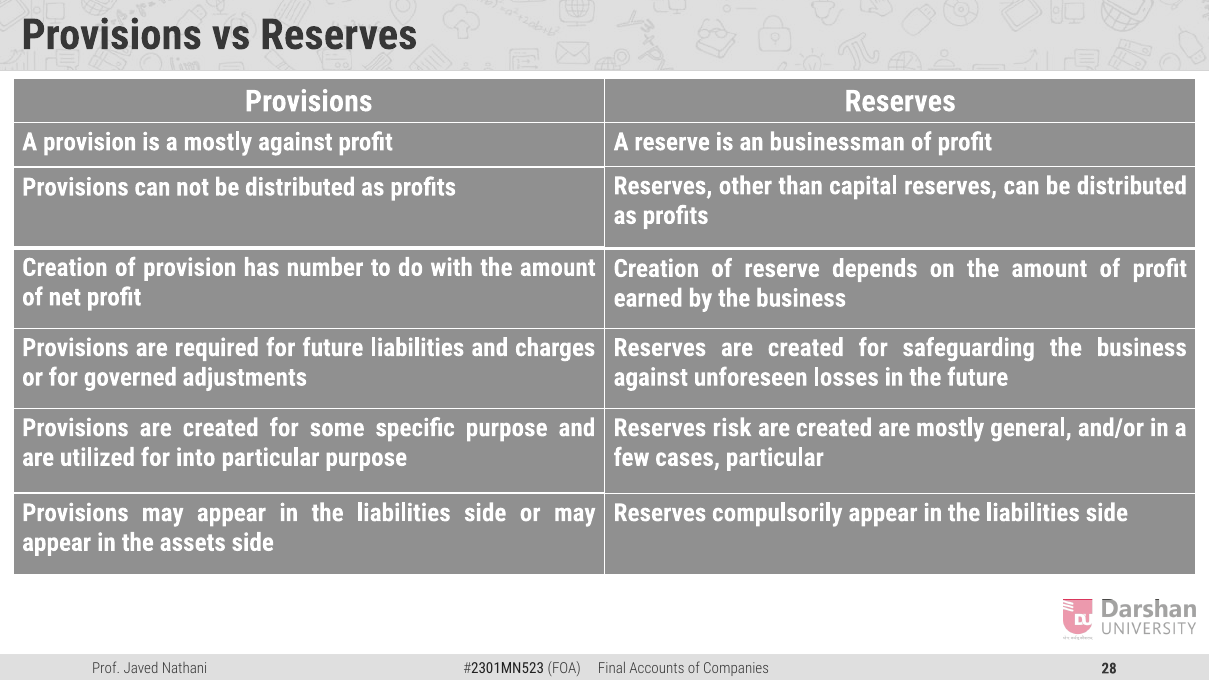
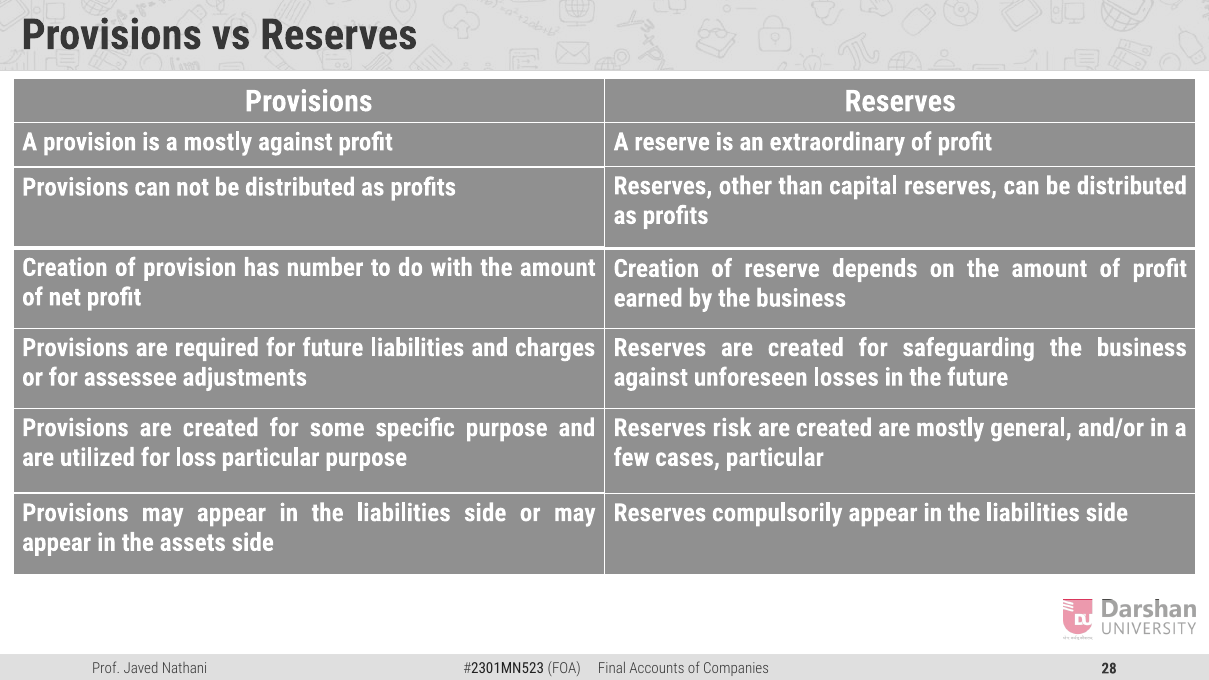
businessman: businessman -> extraordinary
governed: governed -> assessee
into: into -> loss
